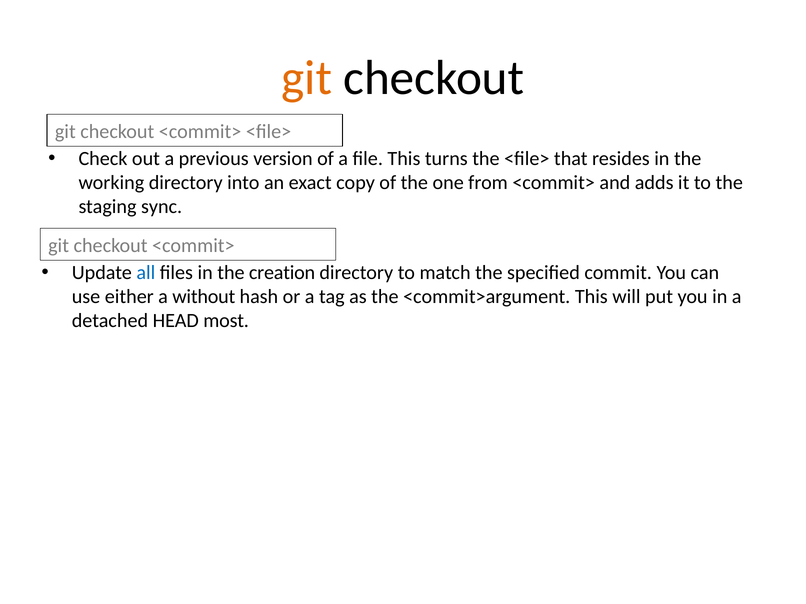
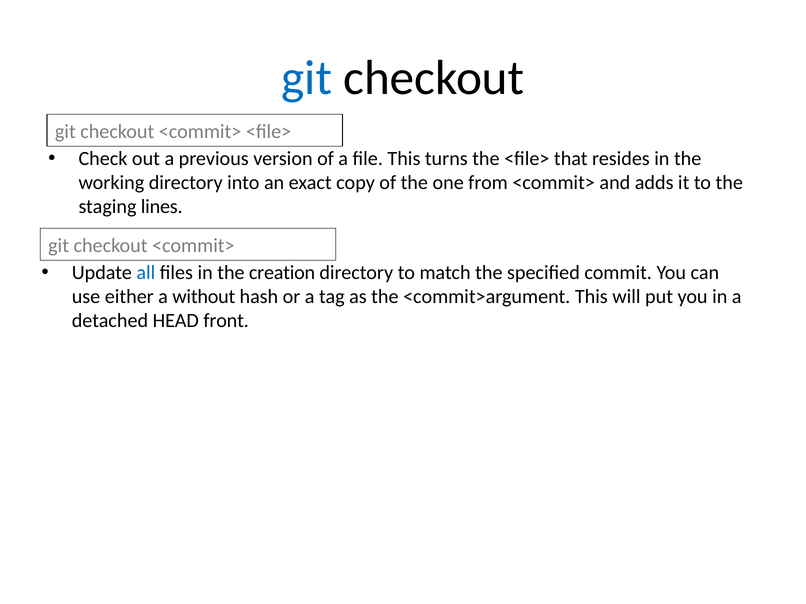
git at (307, 78) colour: orange -> blue
sync: sync -> lines
most: most -> front
